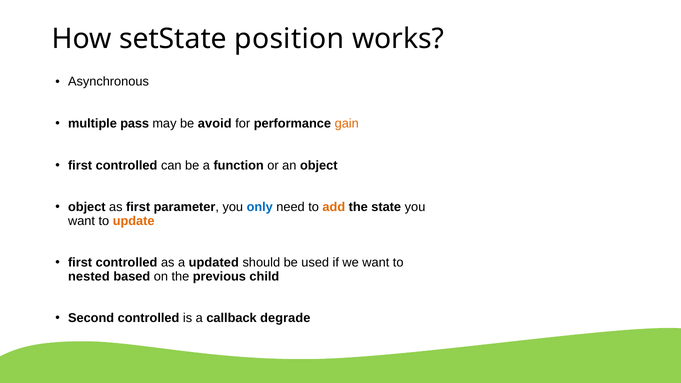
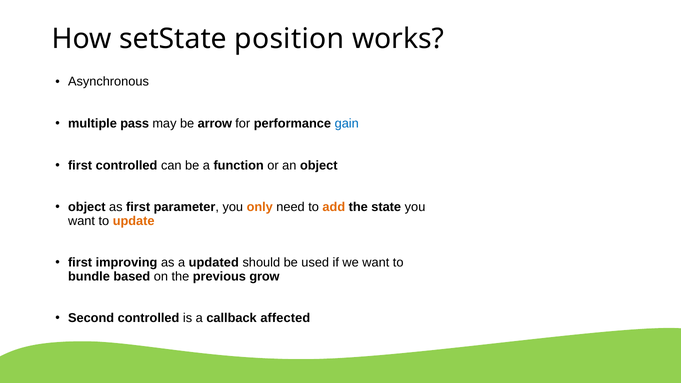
avoid: avoid -> arrow
gain colour: orange -> blue
only colour: blue -> orange
controlled at (127, 263): controlled -> improving
nested: nested -> bundle
child: child -> grow
degrade: degrade -> affected
